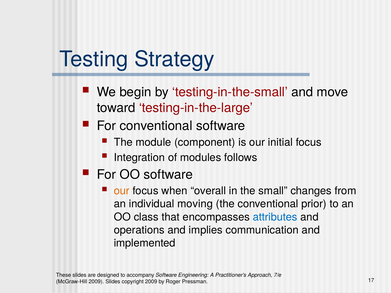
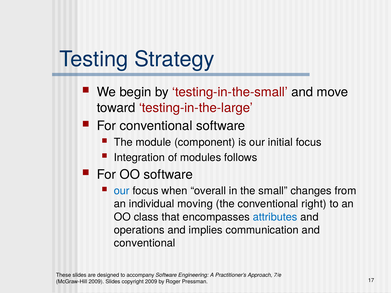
our at (122, 191) colour: orange -> blue
prior: prior -> right
implemented at (145, 243): implemented -> conventional
